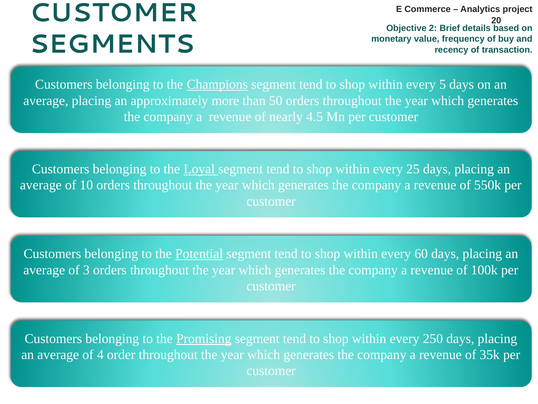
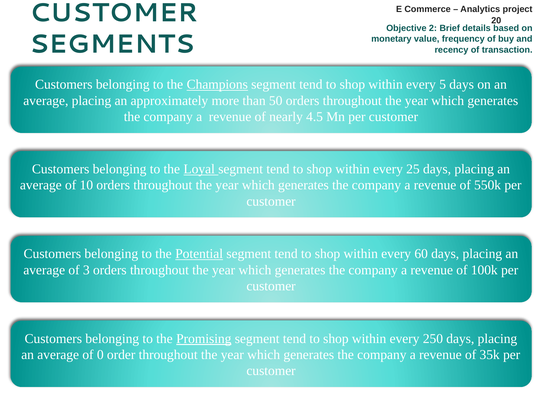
4: 4 -> 0
